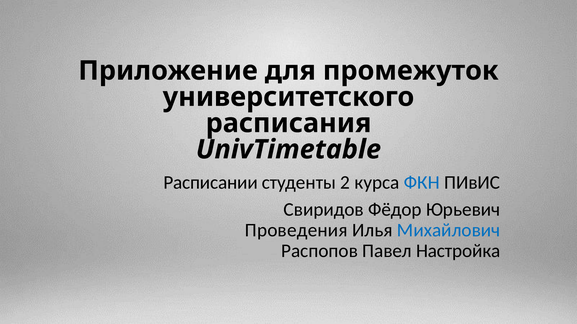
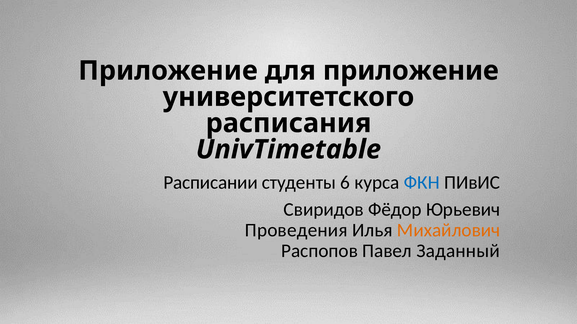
для промежуток: промежуток -> приложение
2: 2 -> 6
Михайлович colour: blue -> orange
Настройка: Настройка -> Заданный
